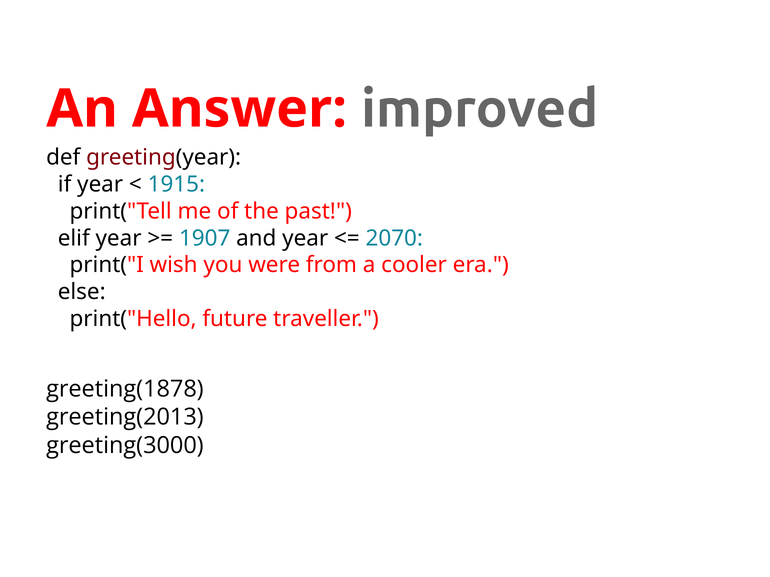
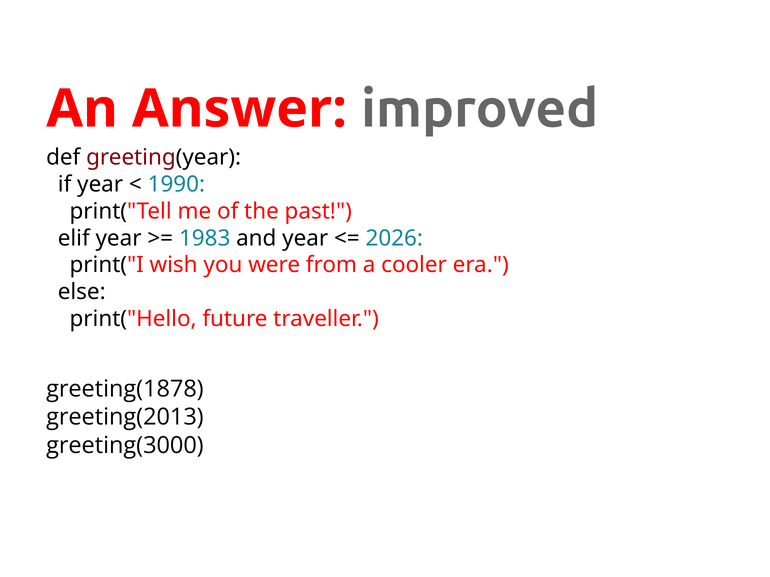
1915: 1915 -> 1990
1907: 1907 -> 1983
2070: 2070 -> 2026
